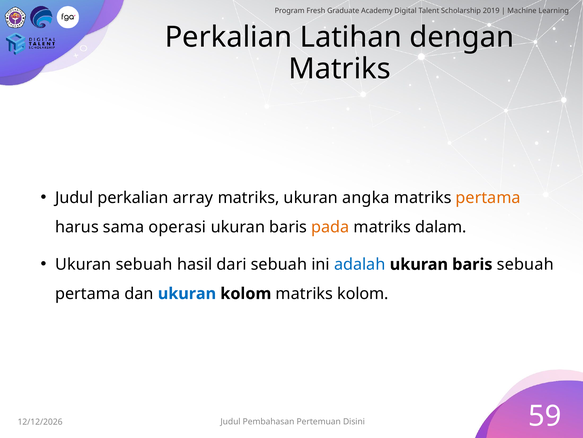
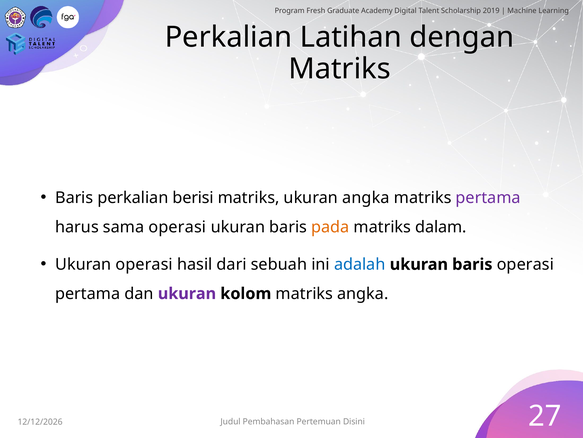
Judul at (74, 198): Judul -> Baris
array: array -> berisi
pertama at (488, 198) colour: orange -> purple
Ukuran sebuah: sebuah -> operasi
baris sebuah: sebuah -> operasi
ukuran at (187, 293) colour: blue -> purple
matriks kolom: kolom -> angka
59: 59 -> 27
